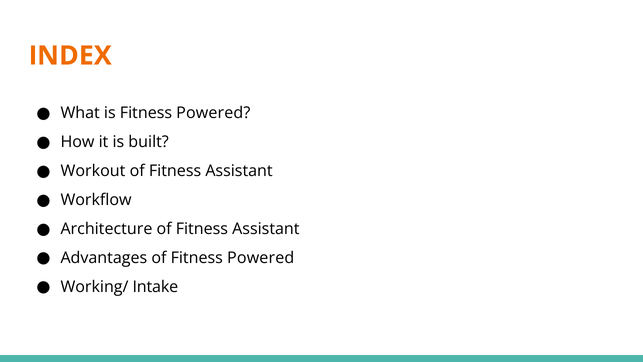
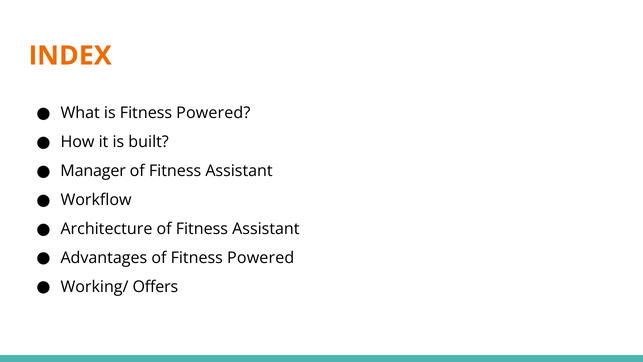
Workout: Workout -> Manager
Intake: Intake -> Offers
